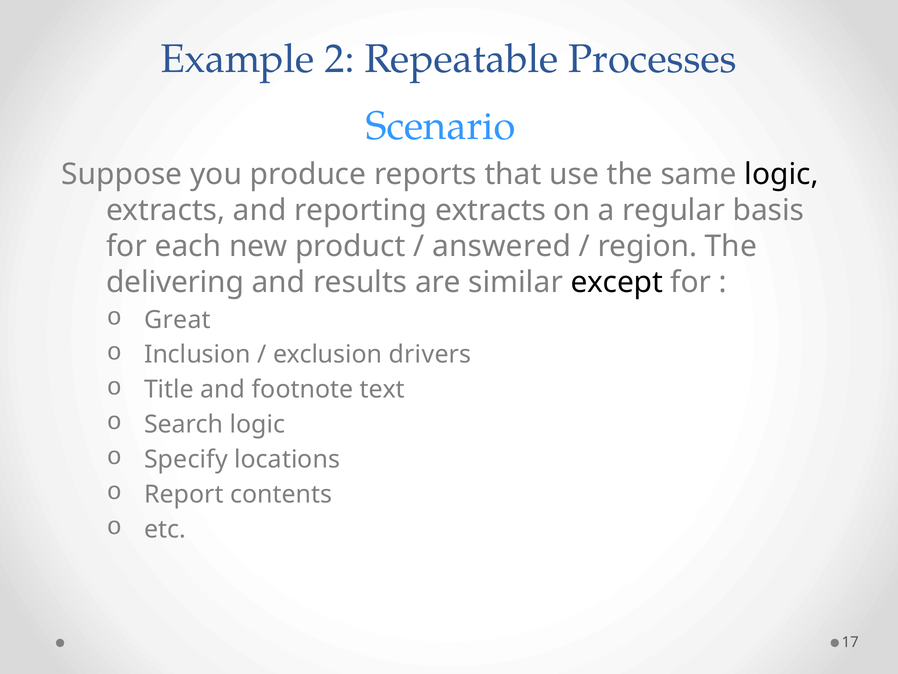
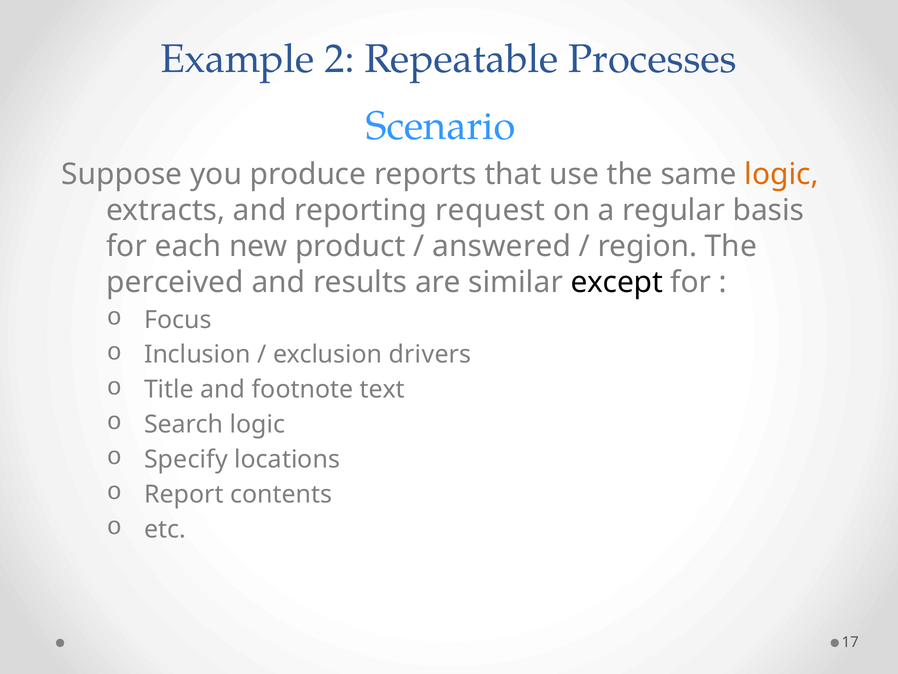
logic at (782, 174) colour: black -> orange
reporting extracts: extracts -> request
delivering: delivering -> perceived
Great: Great -> Focus
